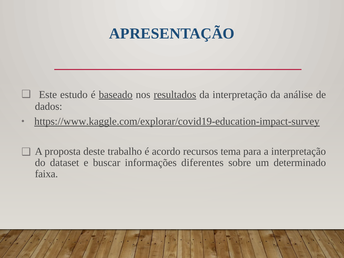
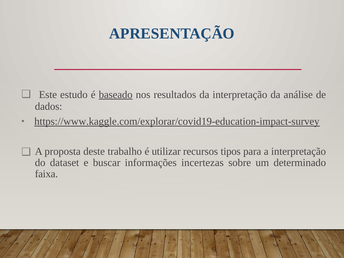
resultados underline: present -> none
acordo: acordo -> utilizar
tema: tema -> tipos
diferentes: diferentes -> incertezas
